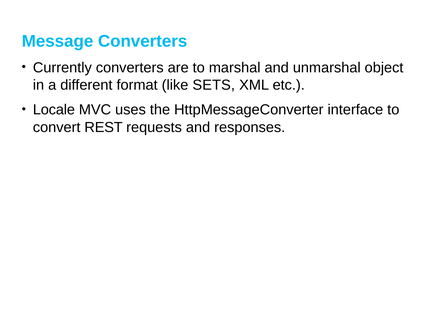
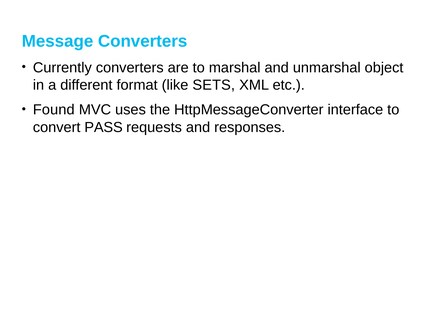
Locale: Locale -> Found
REST: REST -> PASS
